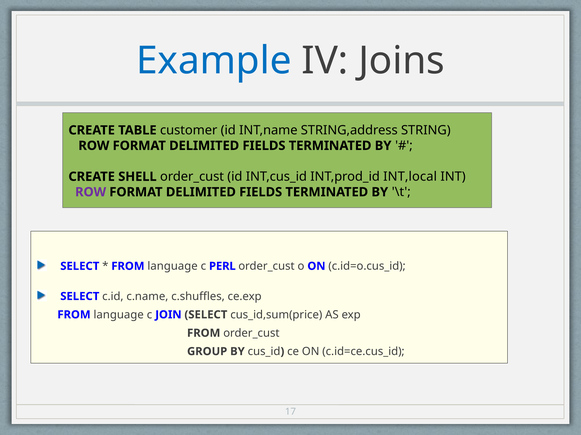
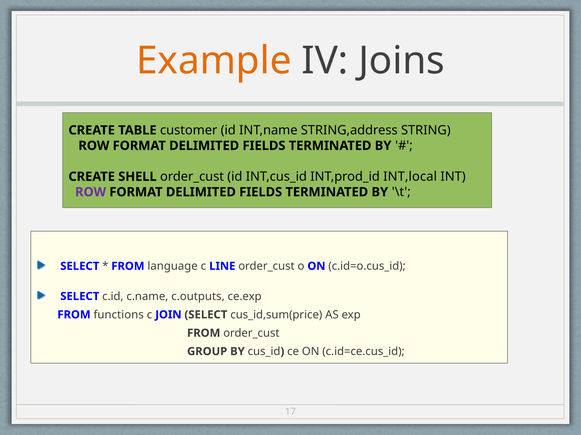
Example colour: blue -> orange
PERL: PERL -> LINE
c.shuffles: c.shuffles -> c.outputs
language at (119, 315): language -> functions
